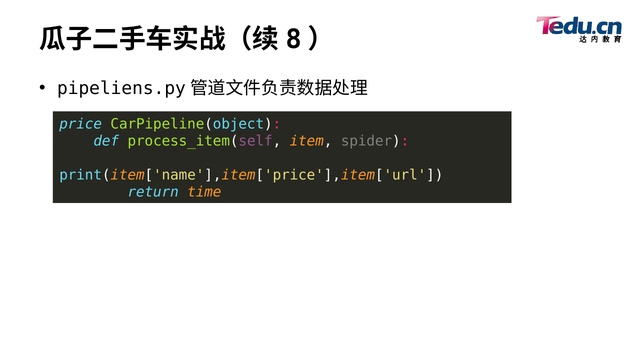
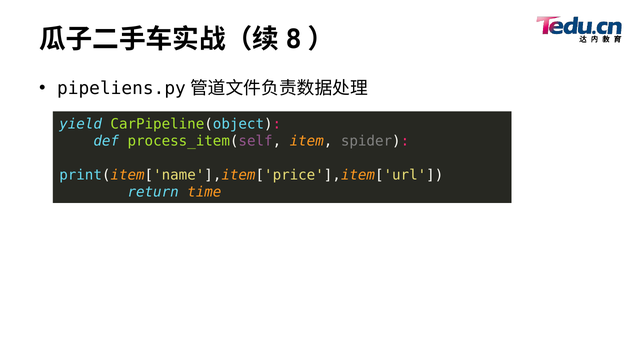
price: price -> yield
